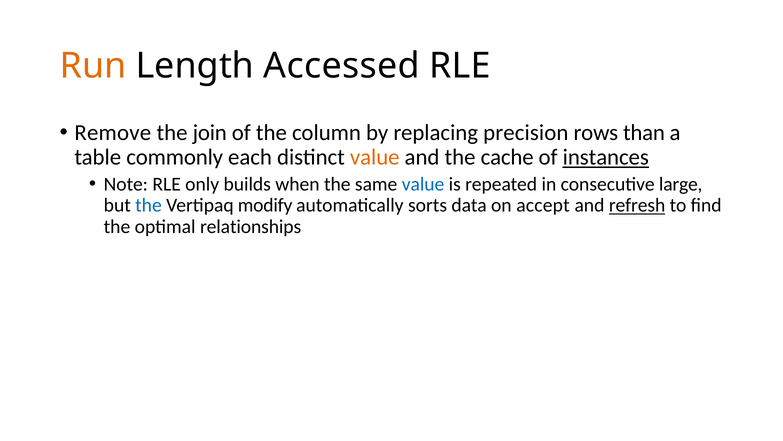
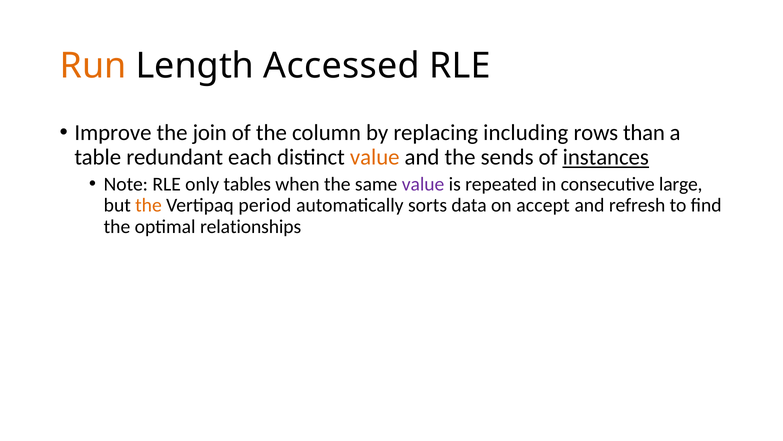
Remove: Remove -> Improve
precision: precision -> including
commonly: commonly -> redundant
cache: cache -> sends
builds: builds -> tables
value at (423, 184) colour: blue -> purple
the at (148, 205) colour: blue -> orange
modify: modify -> period
refresh underline: present -> none
